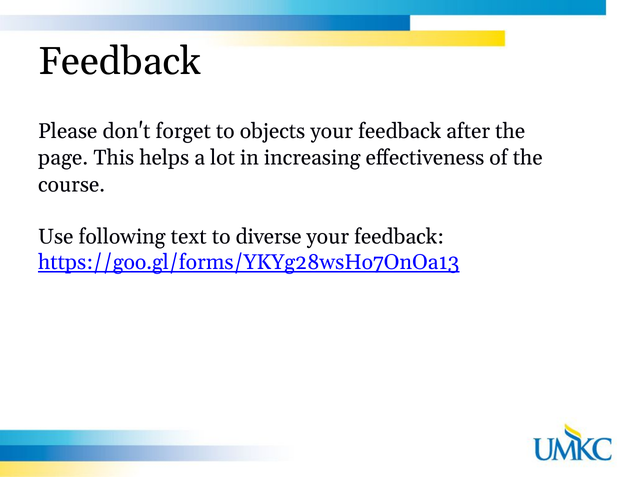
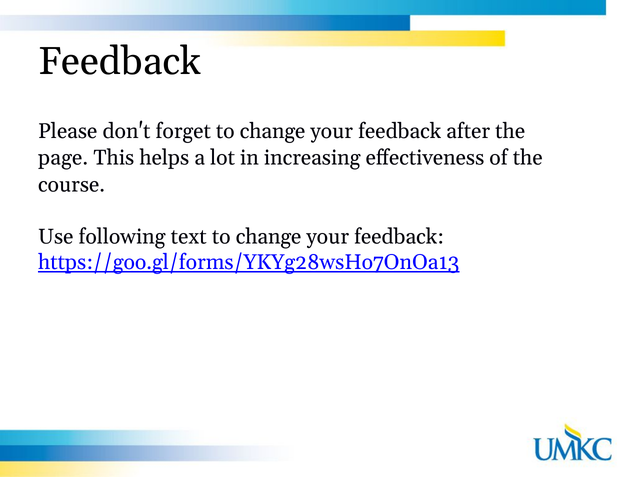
forget to objects: objects -> change
diverse at (269, 237): diverse -> change
